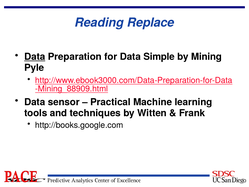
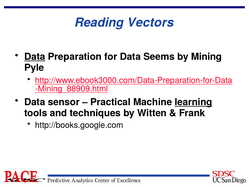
Replace: Replace -> Vectors
Simple: Simple -> Seems
learning underline: none -> present
